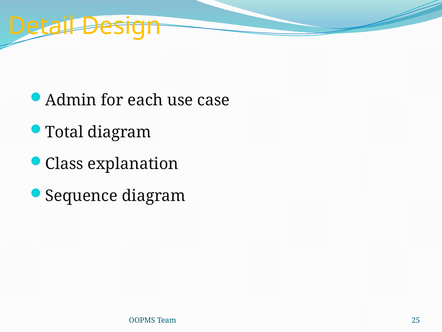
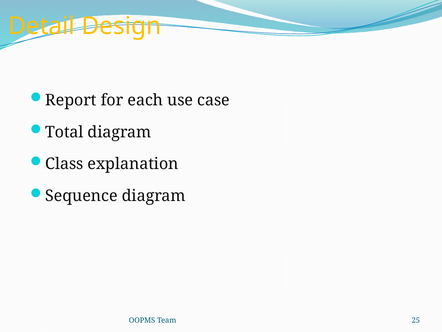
Admin: Admin -> Report
